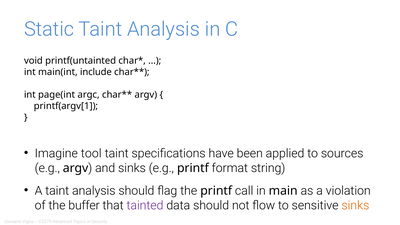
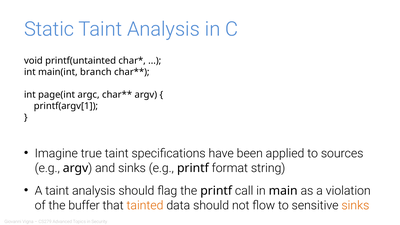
include: include -> branch
tool: tool -> true
tainted colour: purple -> orange
